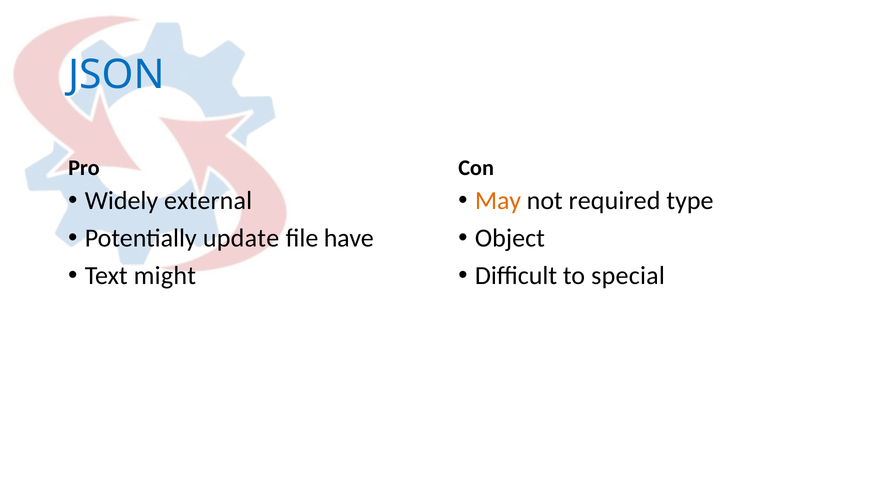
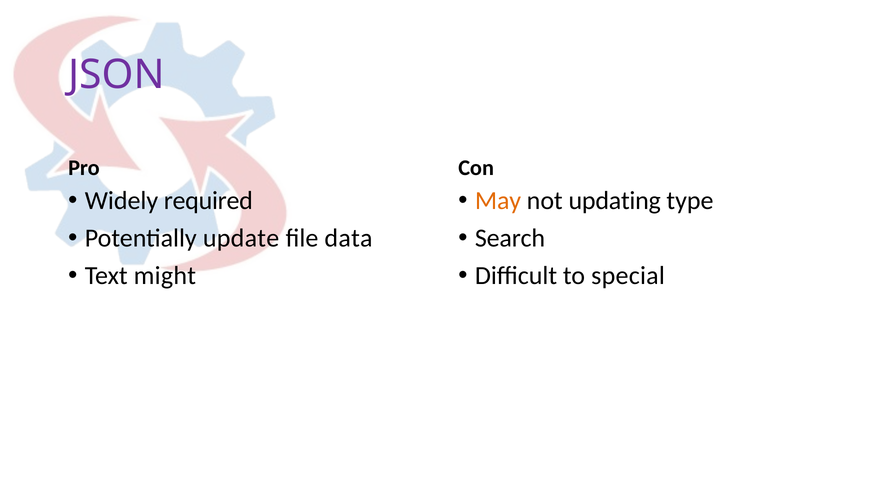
JSON colour: blue -> purple
external: external -> required
required: required -> updating
have: have -> data
Object: Object -> Search
